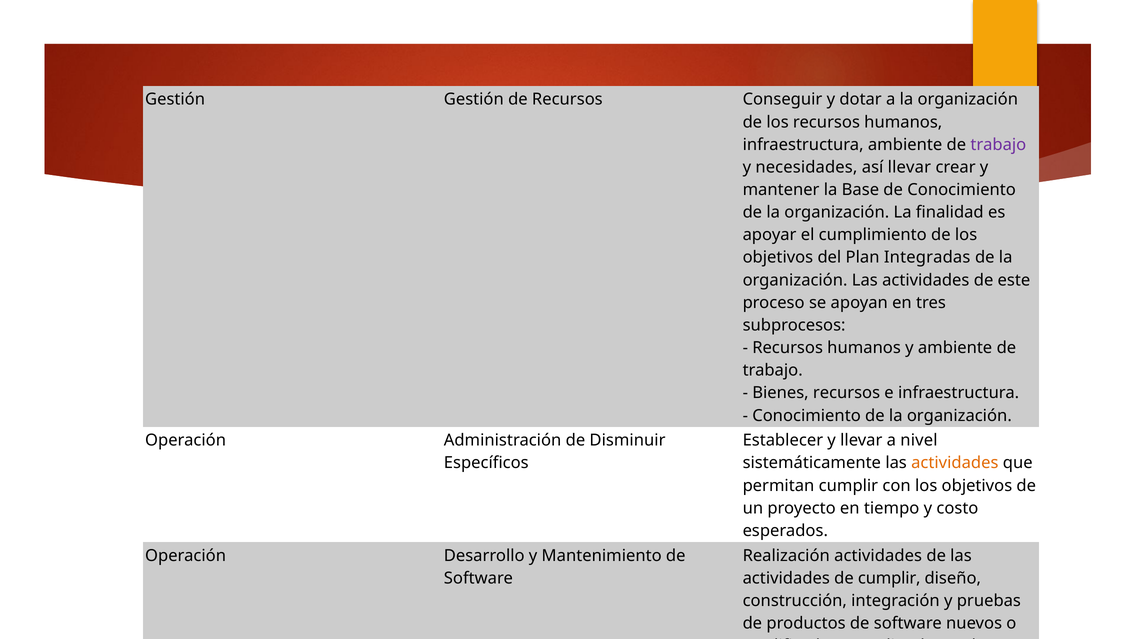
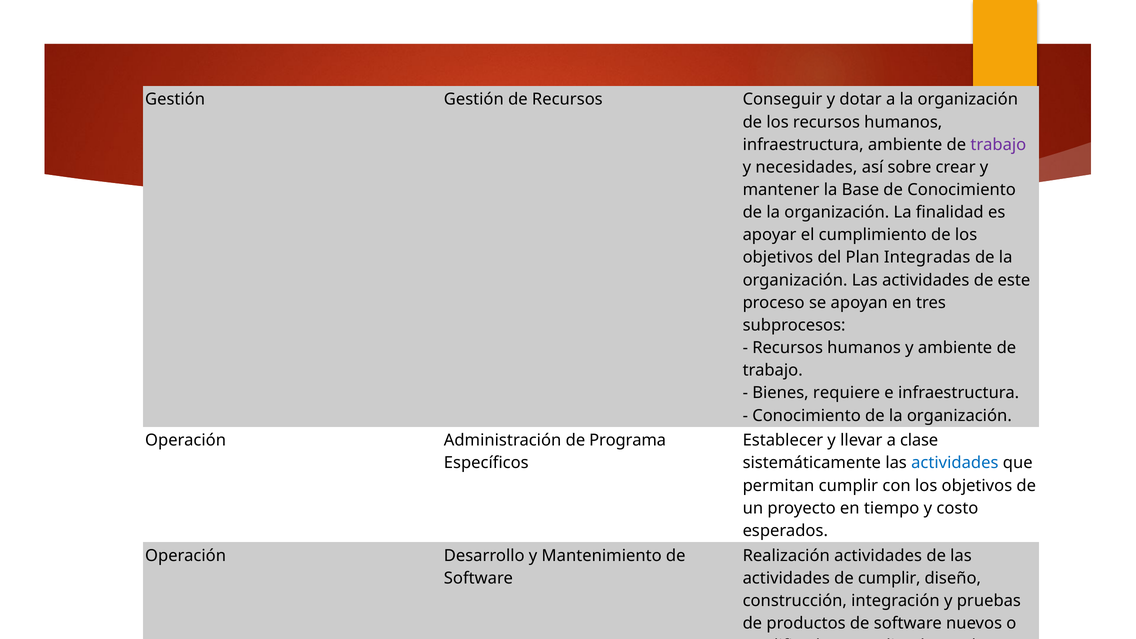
así llevar: llevar -> sobre
Bienes recursos: recursos -> requiere
Disminuir: Disminuir -> Programa
nivel: nivel -> clase
actividades at (955, 463) colour: orange -> blue
